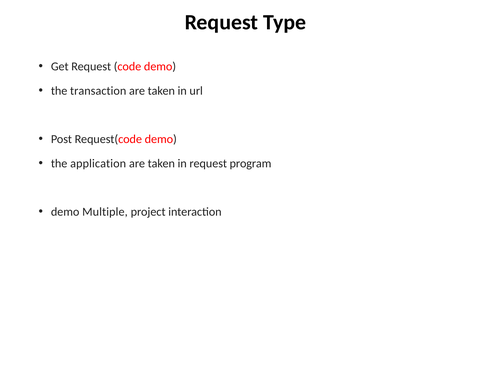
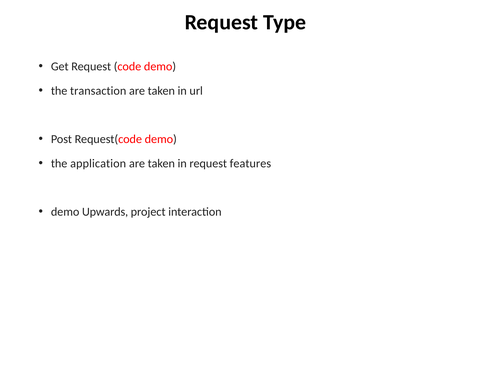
program: program -> features
Multiple: Multiple -> Upwards
